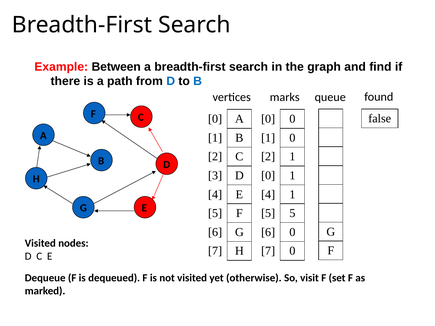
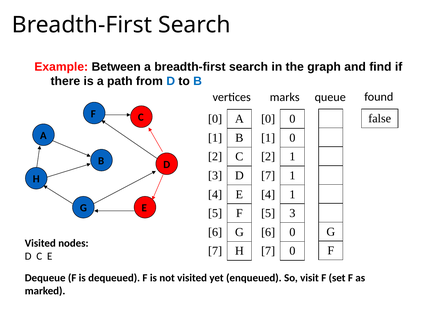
0 at (268, 176): 0 -> 7
5 5: 5 -> 3
otherwise: otherwise -> enqueued
